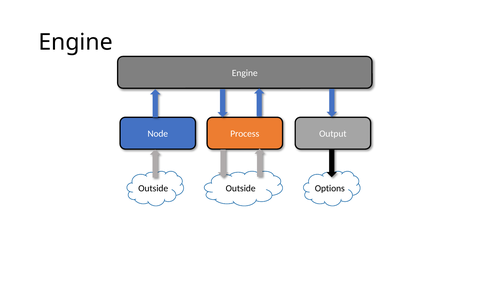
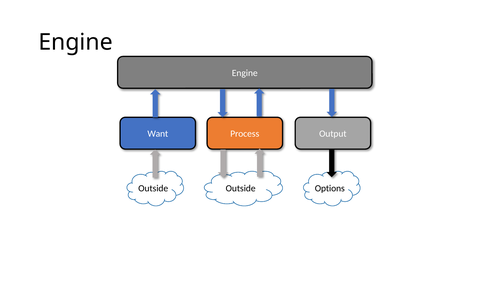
Node: Node -> Want
